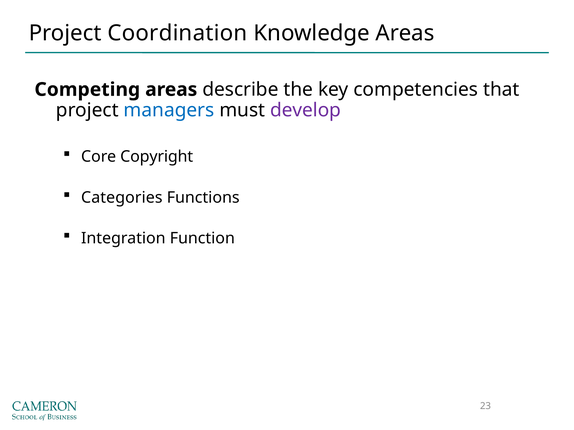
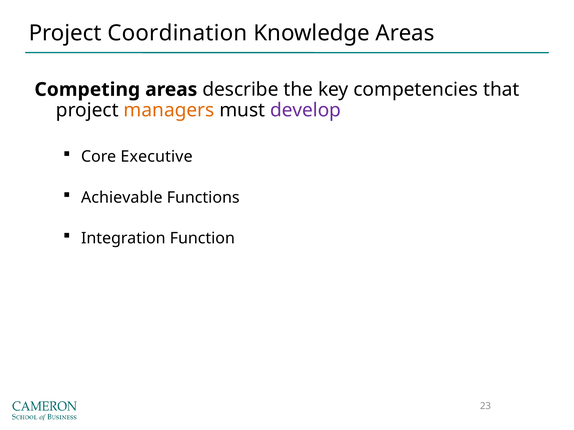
managers colour: blue -> orange
Copyright: Copyright -> Executive
Categories: Categories -> Achievable
